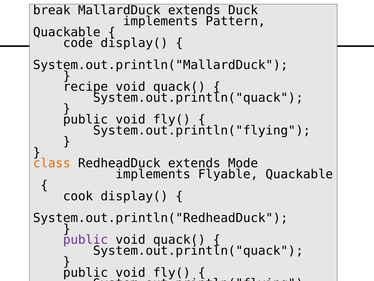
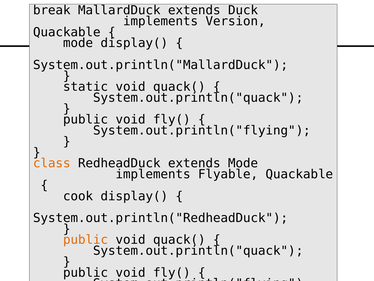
Pattern: Pattern -> Version
code at (78, 43): code -> mode
recipe: recipe -> static
public at (86, 239) colour: purple -> orange
